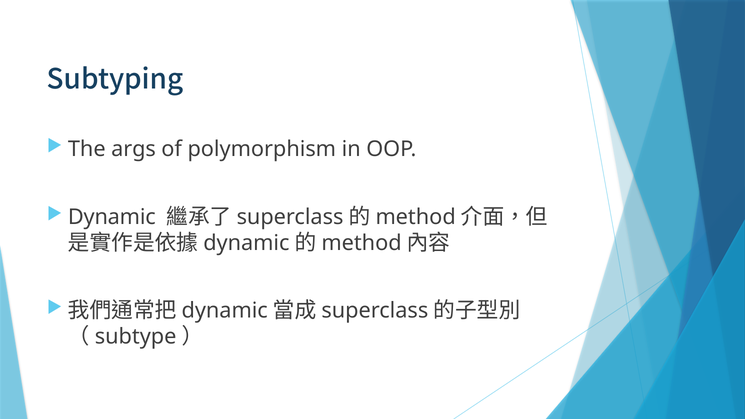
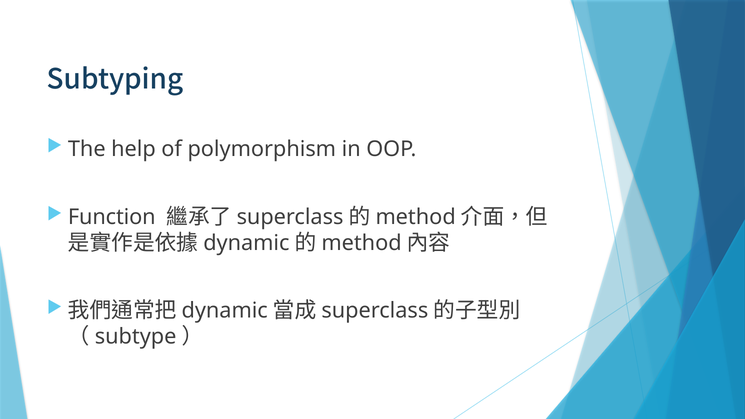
args: args -> help
Dynamic at (112, 217): Dynamic -> Function
